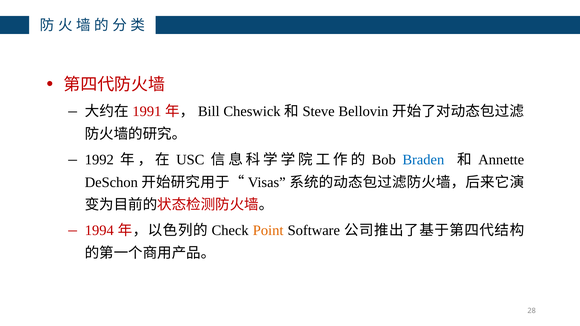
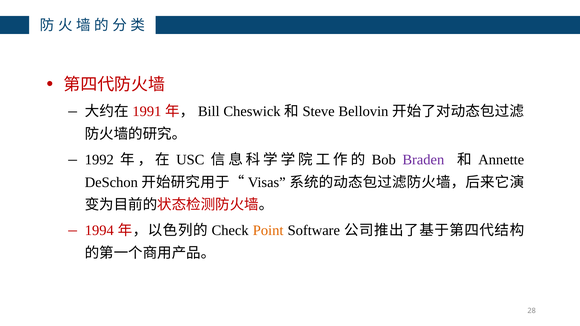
Braden colour: blue -> purple
